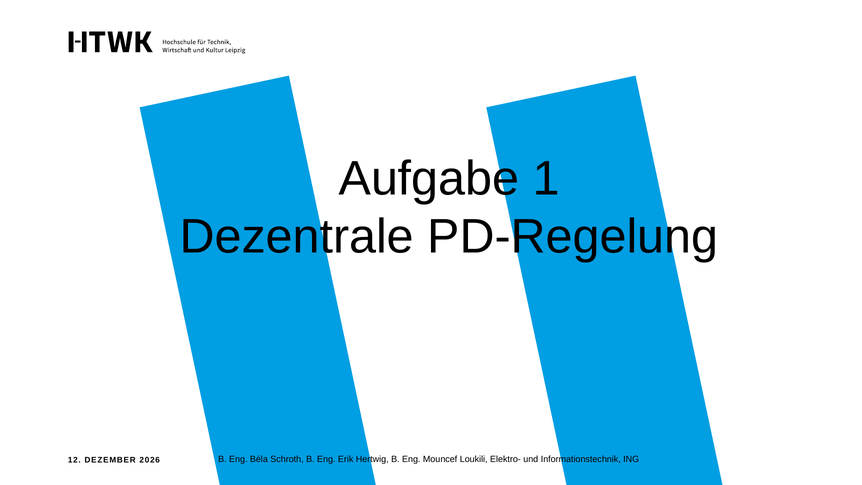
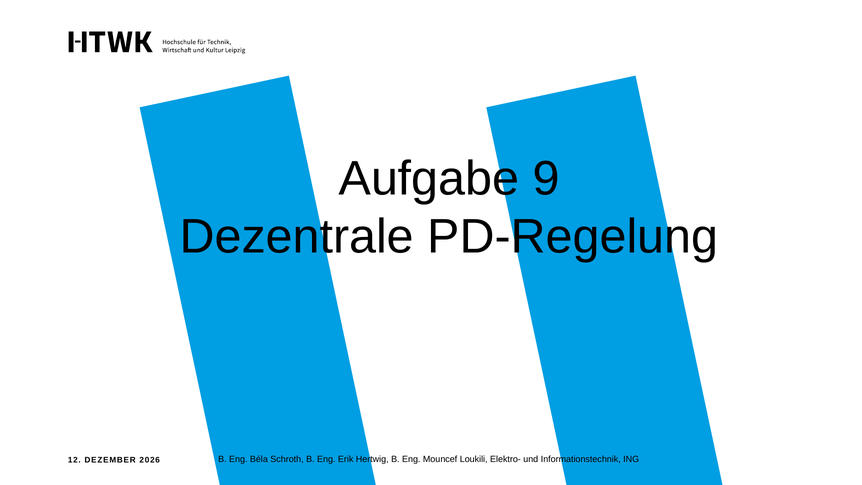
1: 1 -> 9
